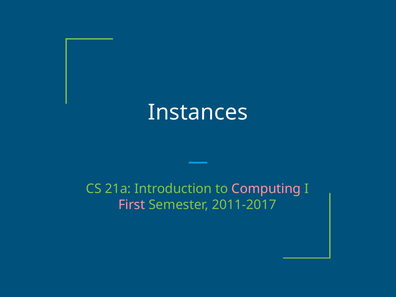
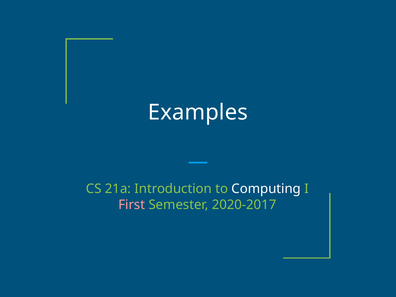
Instances: Instances -> Examples
Computing colour: pink -> white
2011-2017: 2011-2017 -> 2020-2017
